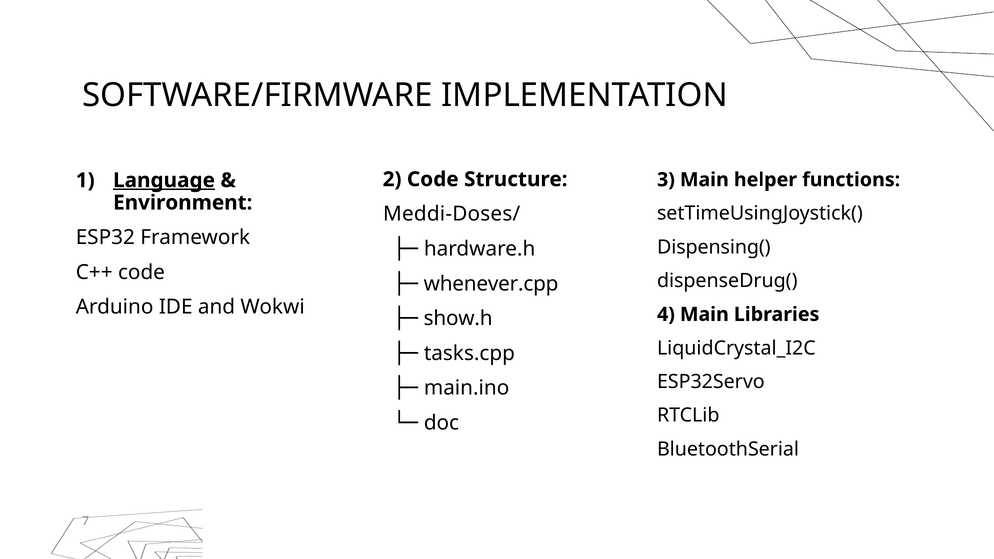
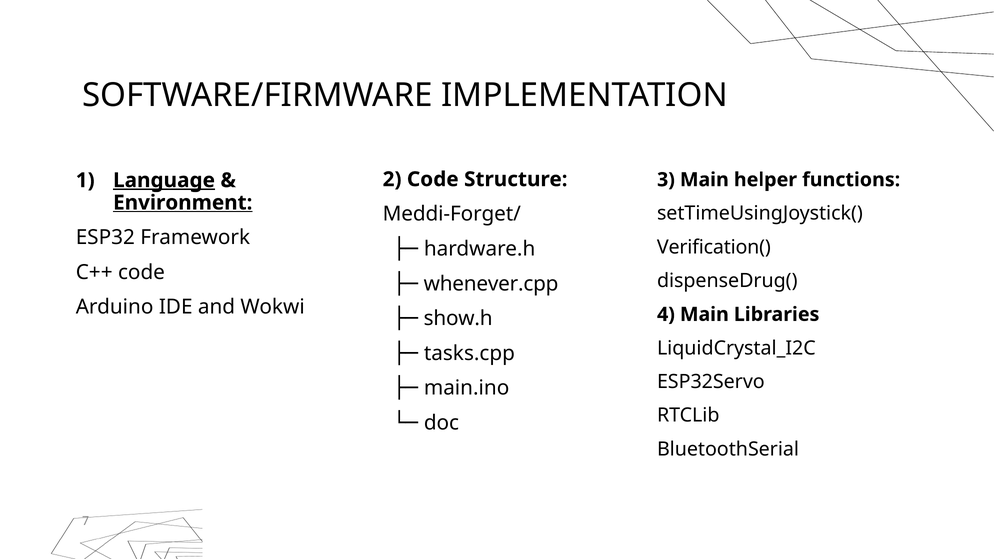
Environment underline: none -> present
Meddi-Doses/: Meddi-Doses/ -> Meddi-Forget/
Dispensing(: Dispensing( -> Verification(
